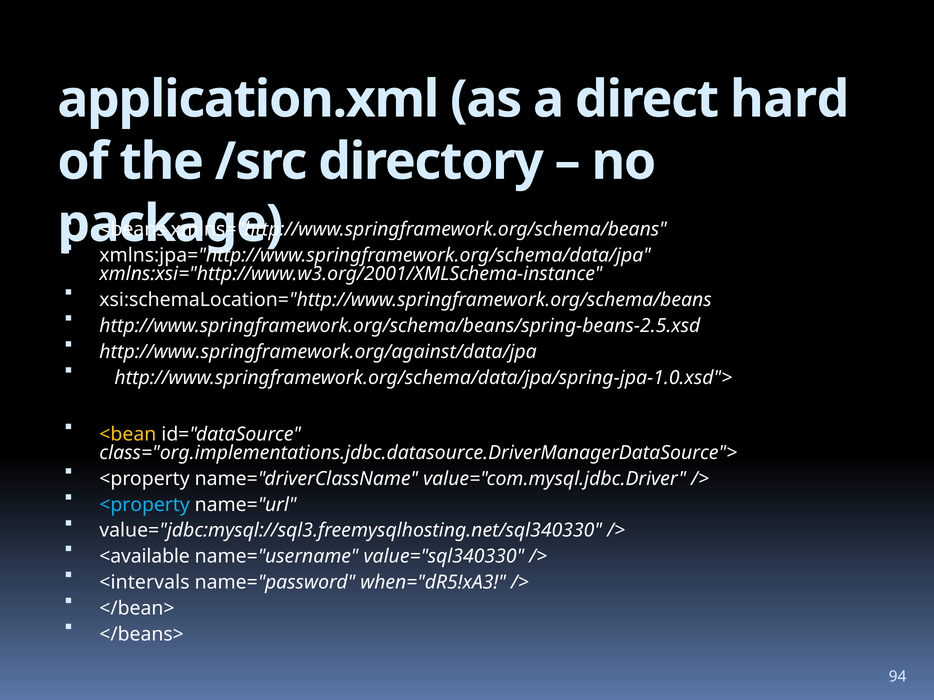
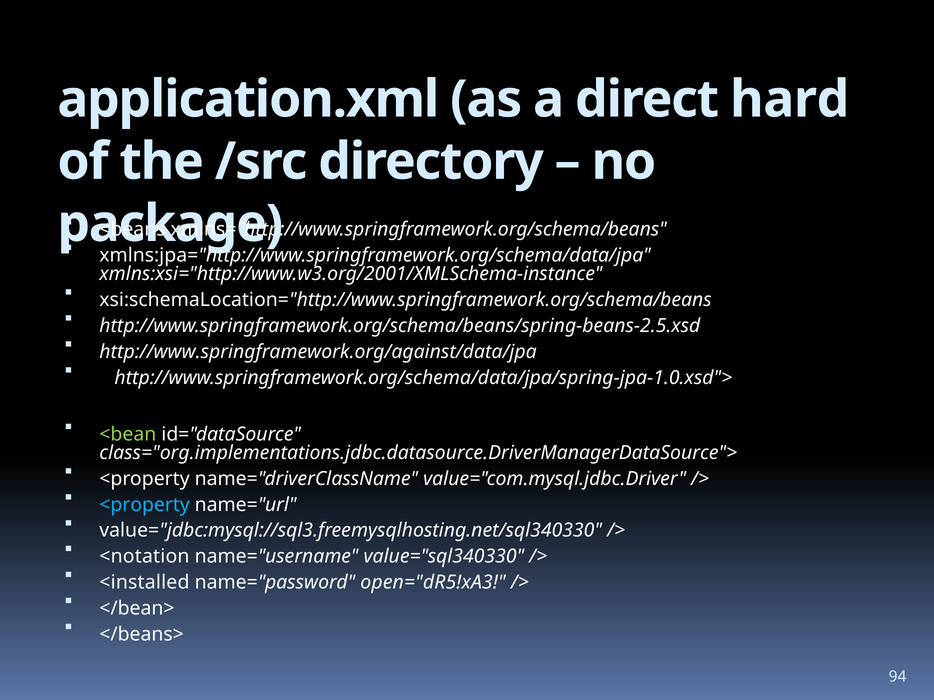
<bean colour: yellow -> light green
<available: <available -> <notation
<intervals: <intervals -> <installed
when="dR5!xA3: when="dR5!xA3 -> open="dR5!xA3
